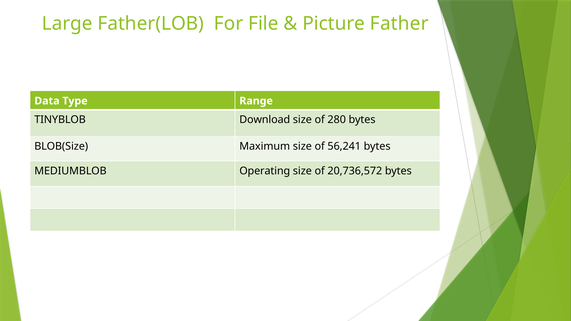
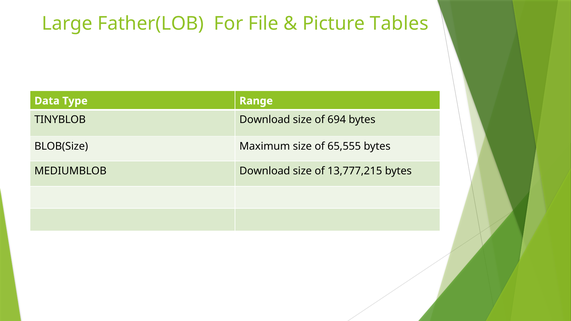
Father: Father -> Tables
280: 280 -> 694
56,241: 56,241 -> 65,555
MEDIUMBLOB Operating: Operating -> Download
20,736,572: 20,736,572 -> 13,777,215
